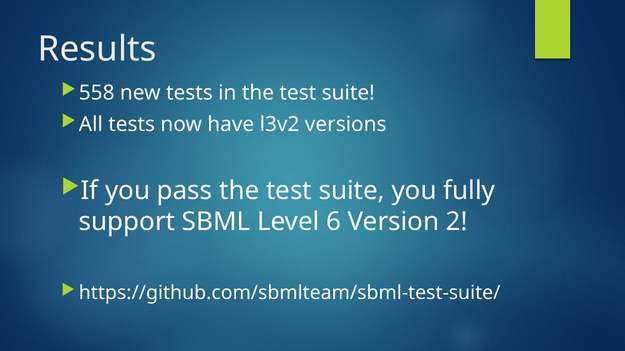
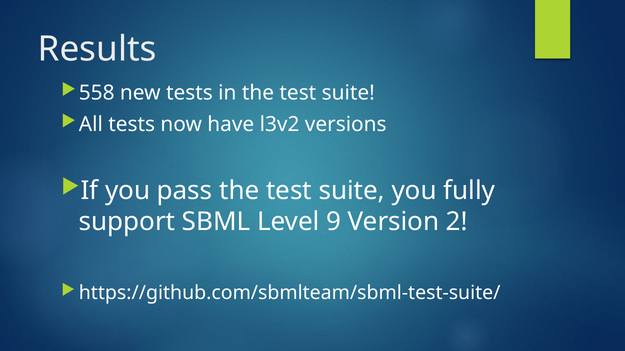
6: 6 -> 9
